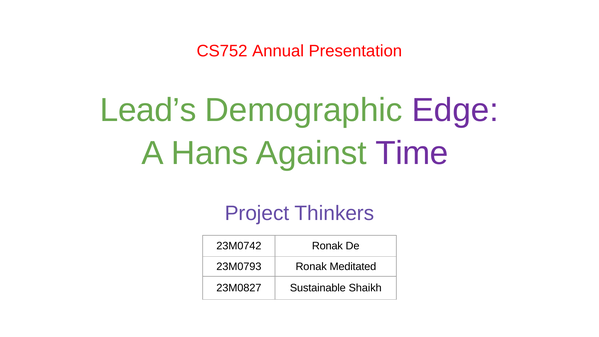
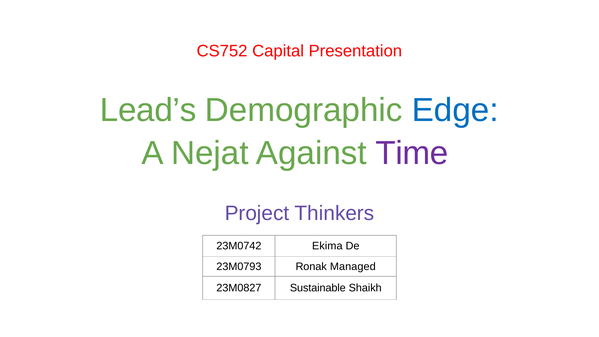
Annual: Annual -> Capital
Edge colour: purple -> blue
Hans: Hans -> Nejat
23M0742 Ronak: Ronak -> Ekima
Meditated: Meditated -> Managed
